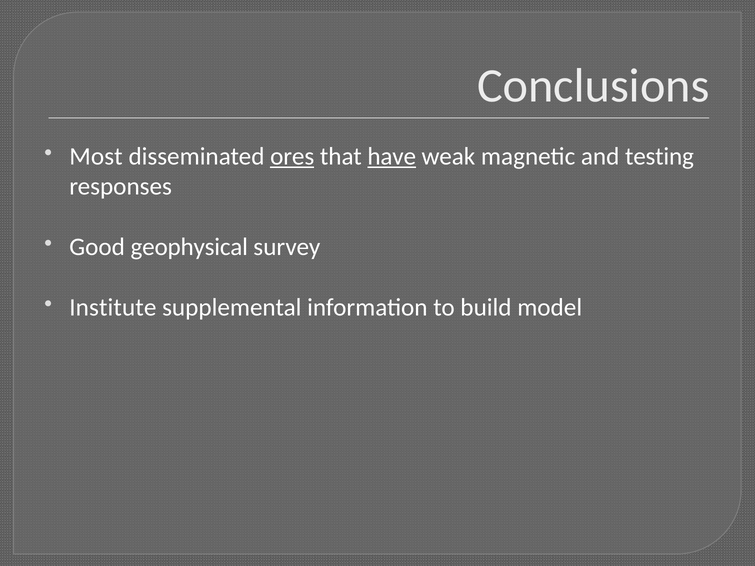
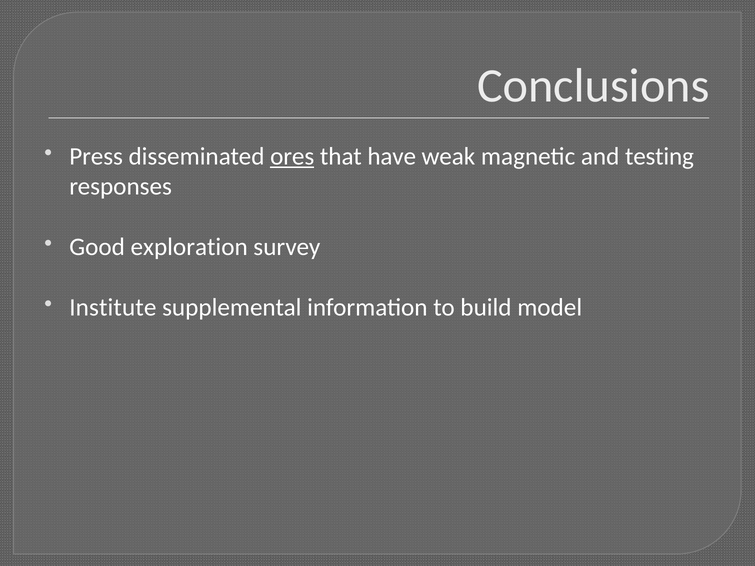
Most: Most -> Press
have underline: present -> none
geophysical: geophysical -> exploration
